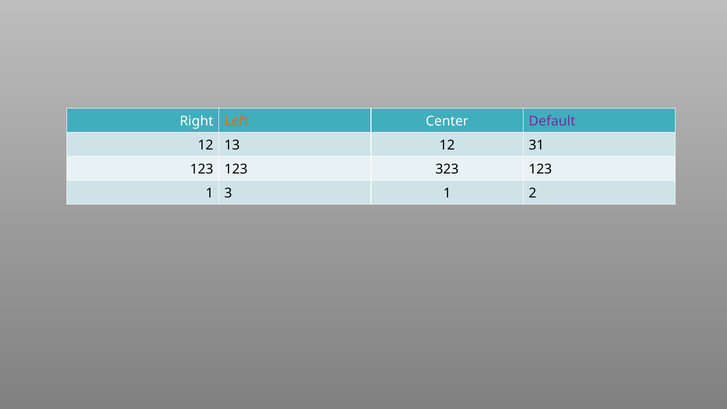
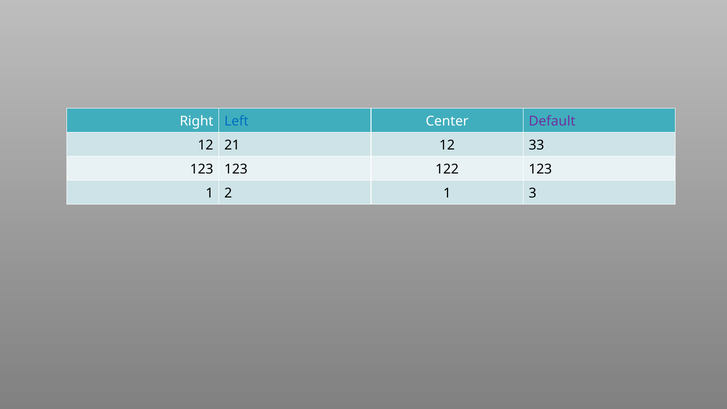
Left colour: orange -> blue
13: 13 -> 21
31: 31 -> 33
323: 323 -> 122
3: 3 -> 2
2: 2 -> 3
